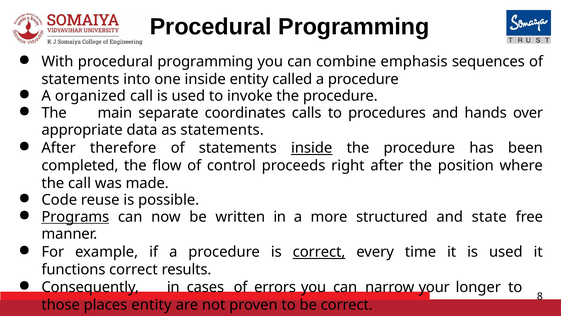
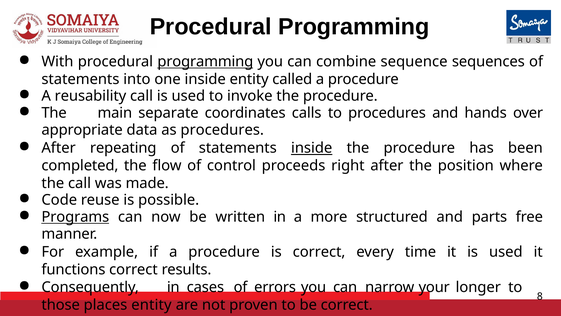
programming at (205, 62) underline: none -> present
emphasis: emphasis -> sequence
organized: organized -> reusability
as statements: statements -> procedures
therefore: therefore -> repeating
state: state -> parts
correct at (319, 252) underline: present -> none
